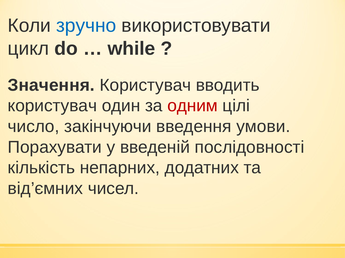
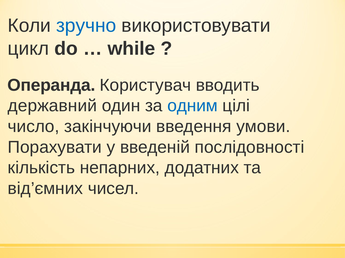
Значення: Значення -> Операнда
користувач at (52, 106): користувач -> державний
одним colour: red -> blue
